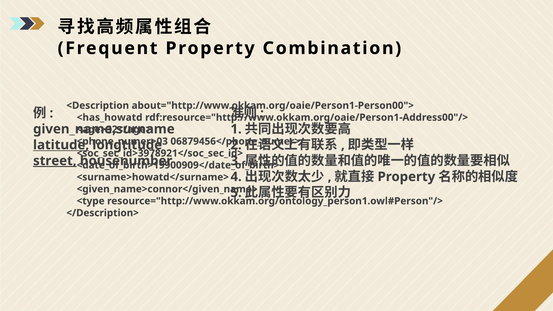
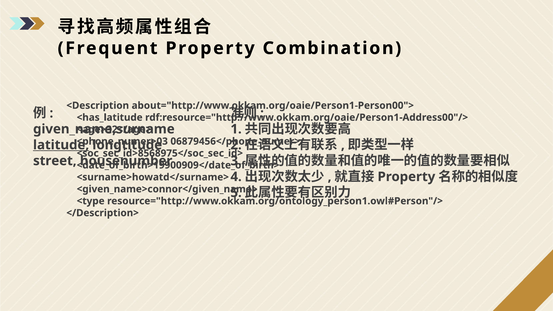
<has_howatd: <has_howatd -> <has_latitude
<soc_sec_id>3978921</soc_sec_id>: <soc_sec_id>3978921</soc_sec_id> -> <soc_sec_id>8568975</soc_sec_id>
street underline: present -> none
